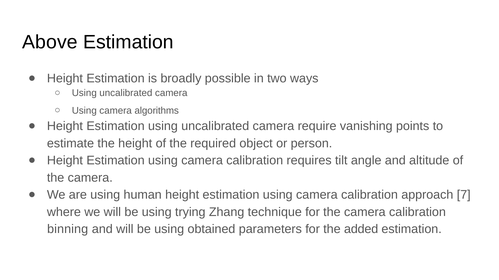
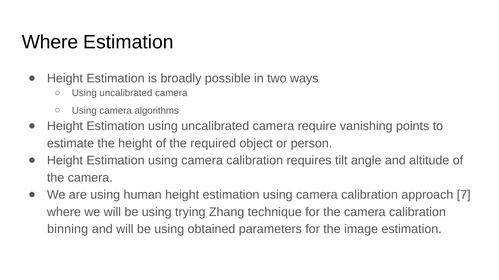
Above at (50, 42): Above -> Where
added: added -> image
